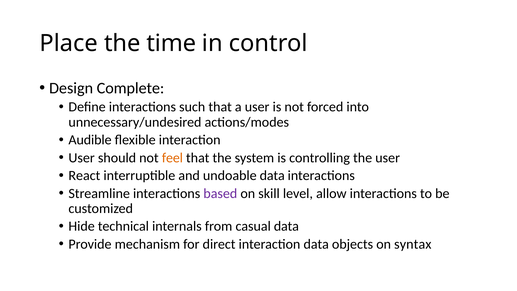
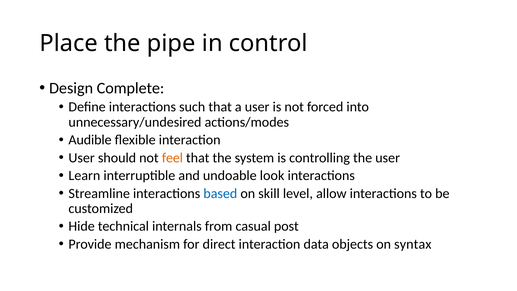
time: time -> pipe
React: React -> Learn
undoable data: data -> look
based colour: purple -> blue
casual data: data -> post
